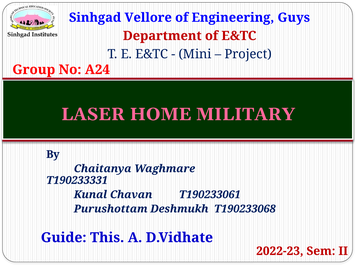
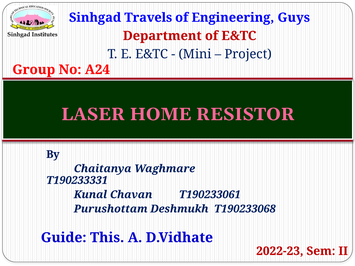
Vellore: Vellore -> Travels
MILITARY: MILITARY -> RESISTOR
